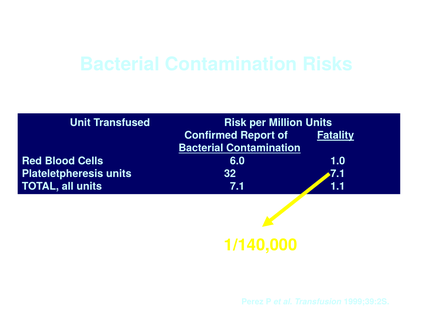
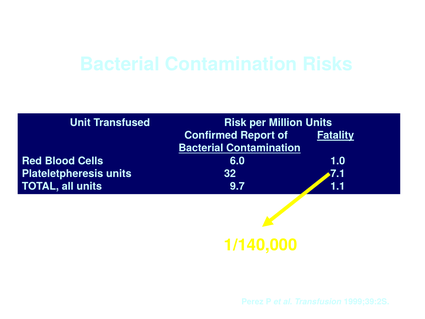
units 7.1: 7.1 -> 9.7
